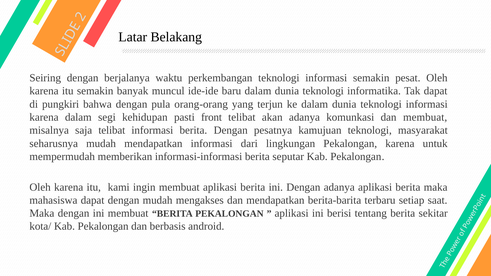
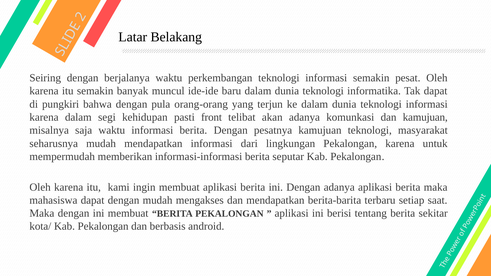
dan membuat: membuat -> kamujuan
saja telibat: telibat -> waktu
